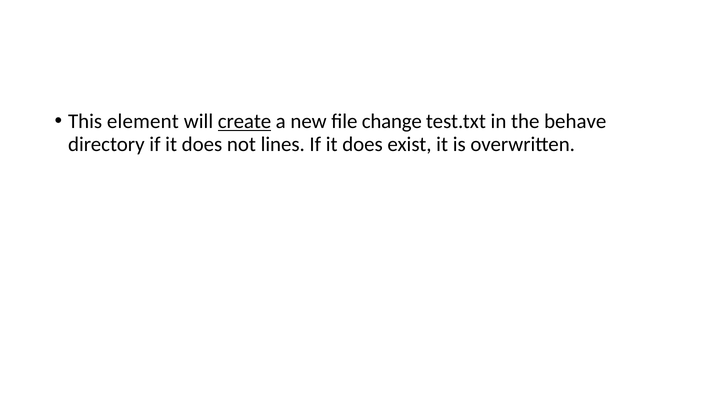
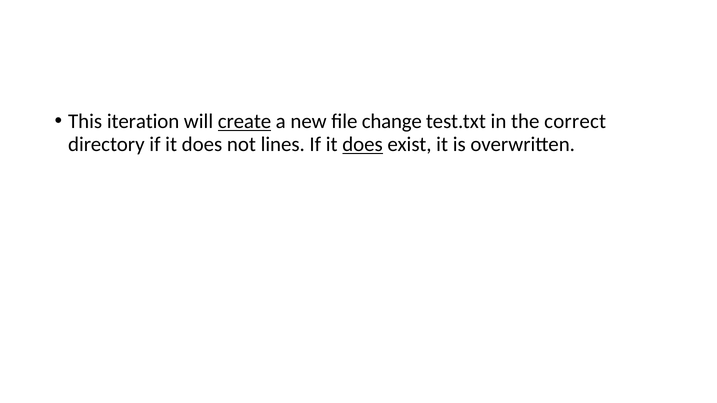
element: element -> iteration
behave: behave -> correct
does at (363, 145) underline: none -> present
